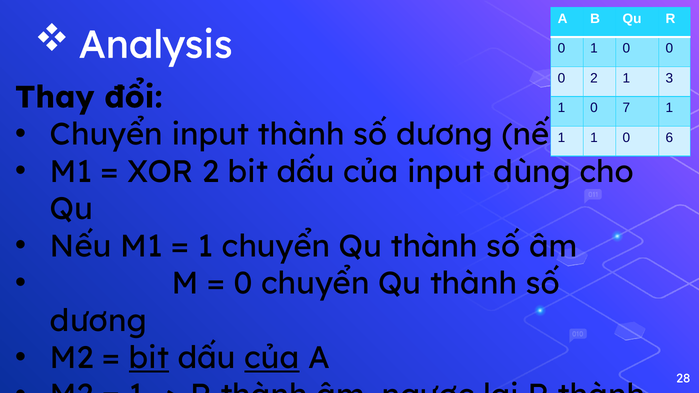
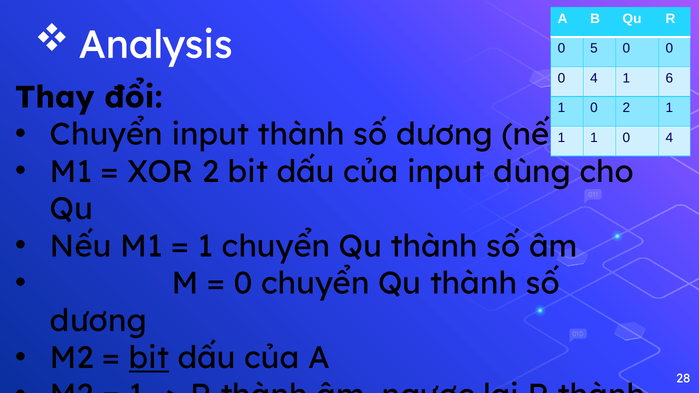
0 1: 1 -> 5
2 at (594, 78): 2 -> 4
3: 3 -> 6
0 7: 7 -> 2
6 at (669, 138): 6 -> 4
của at (272, 358) underline: present -> none
